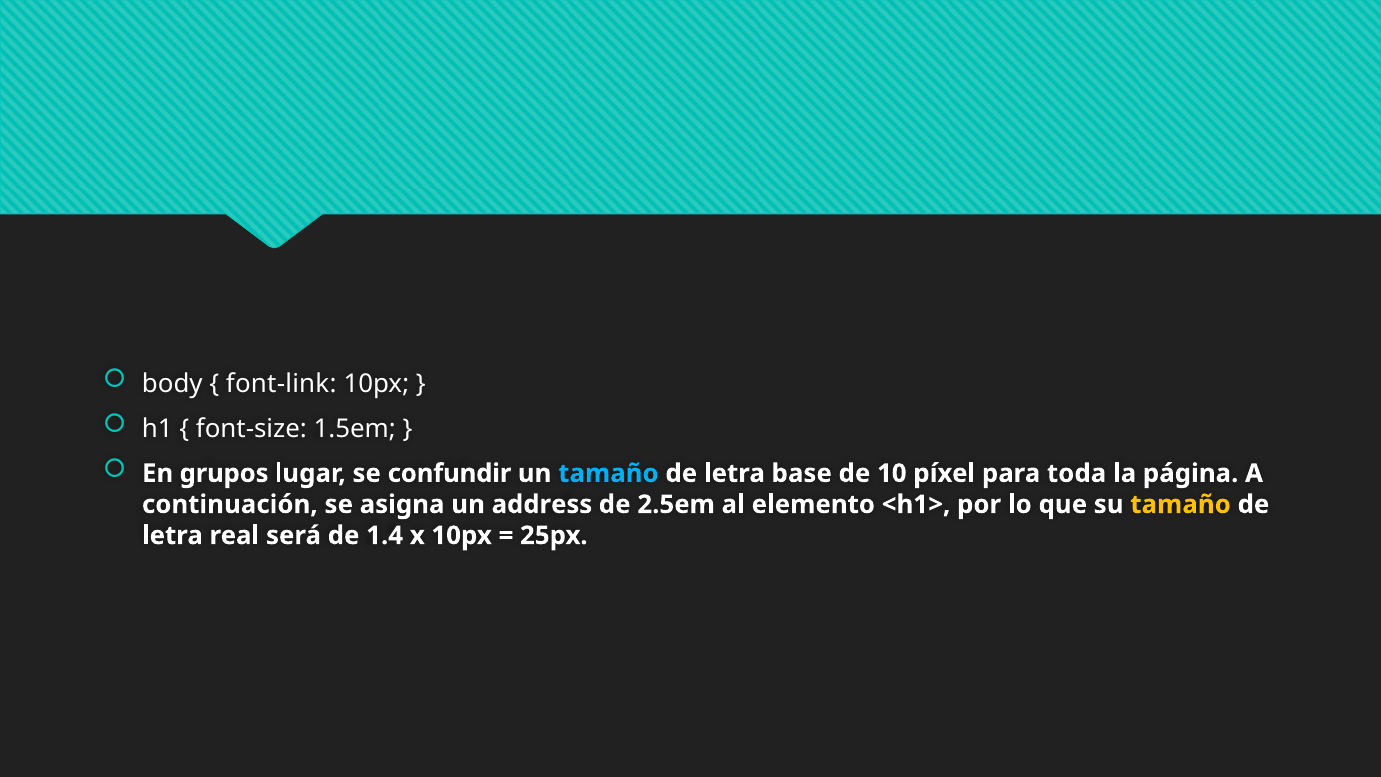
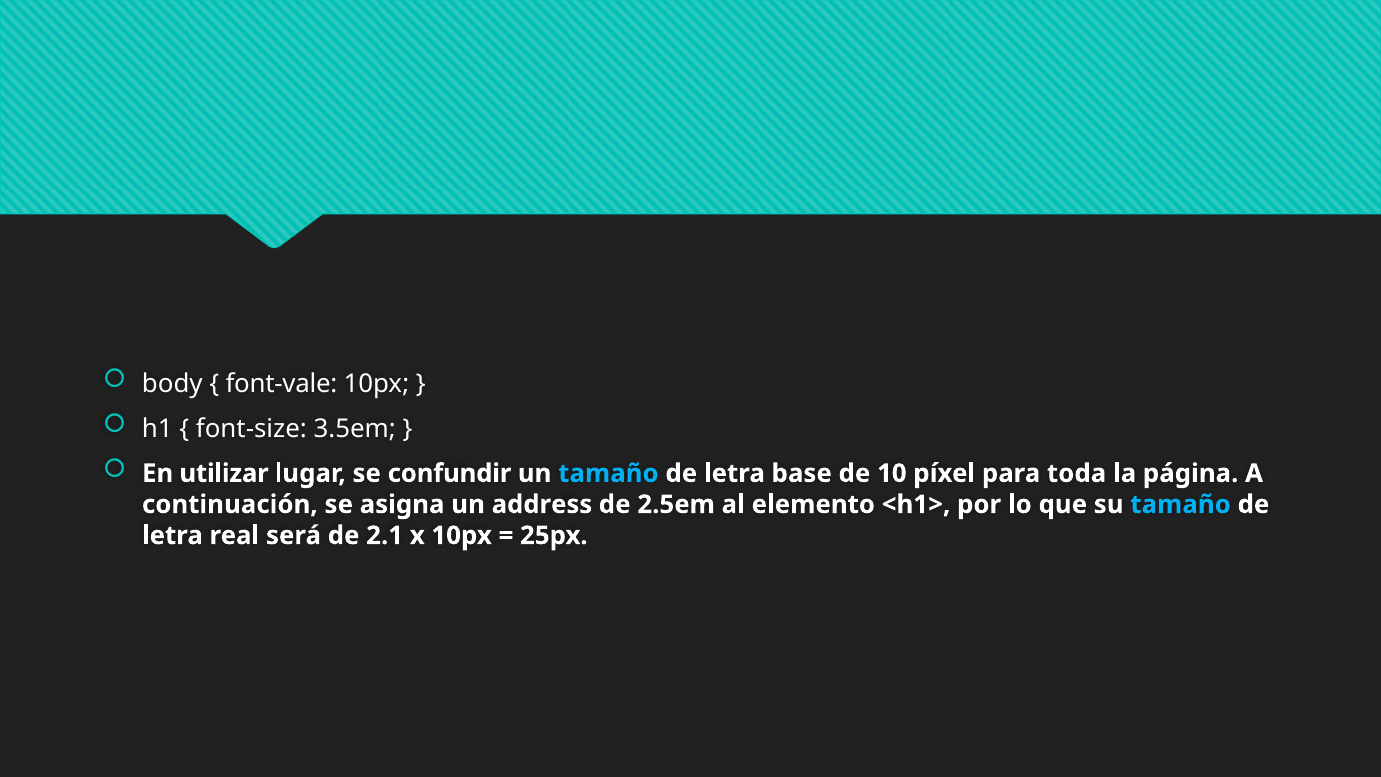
font-link: font-link -> font-vale
1.5em: 1.5em -> 3.5em
grupos: grupos -> utilizar
tamaño at (1181, 504) colour: yellow -> light blue
1.4: 1.4 -> 2.1
